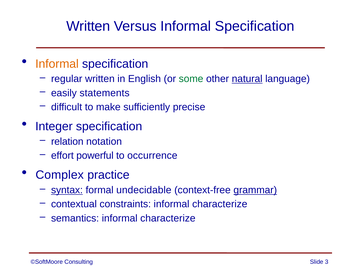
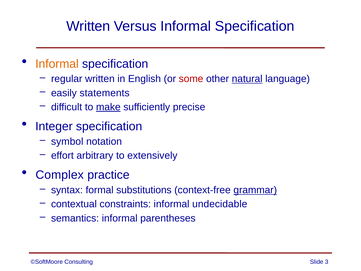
some colour: green -> red
make underline: none -> present
relation: relation -> symbol
powerful: powerful -> arbitrary
occurrence: occurrence -> extensively
syntax underline: present -> none
undecidable: undecidable -> substitutions
constraints informal characterize: characterize -> undecidable
semantics informal characterize: characterize -> parentheses
